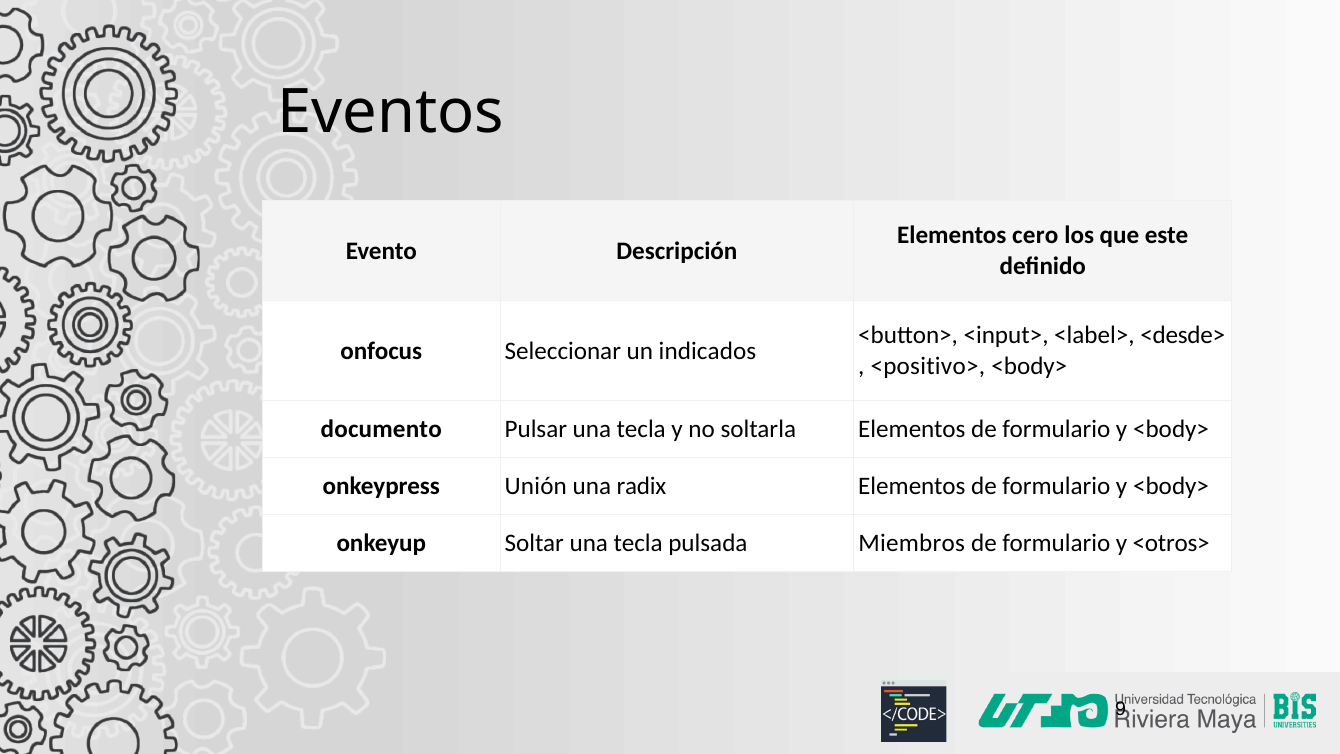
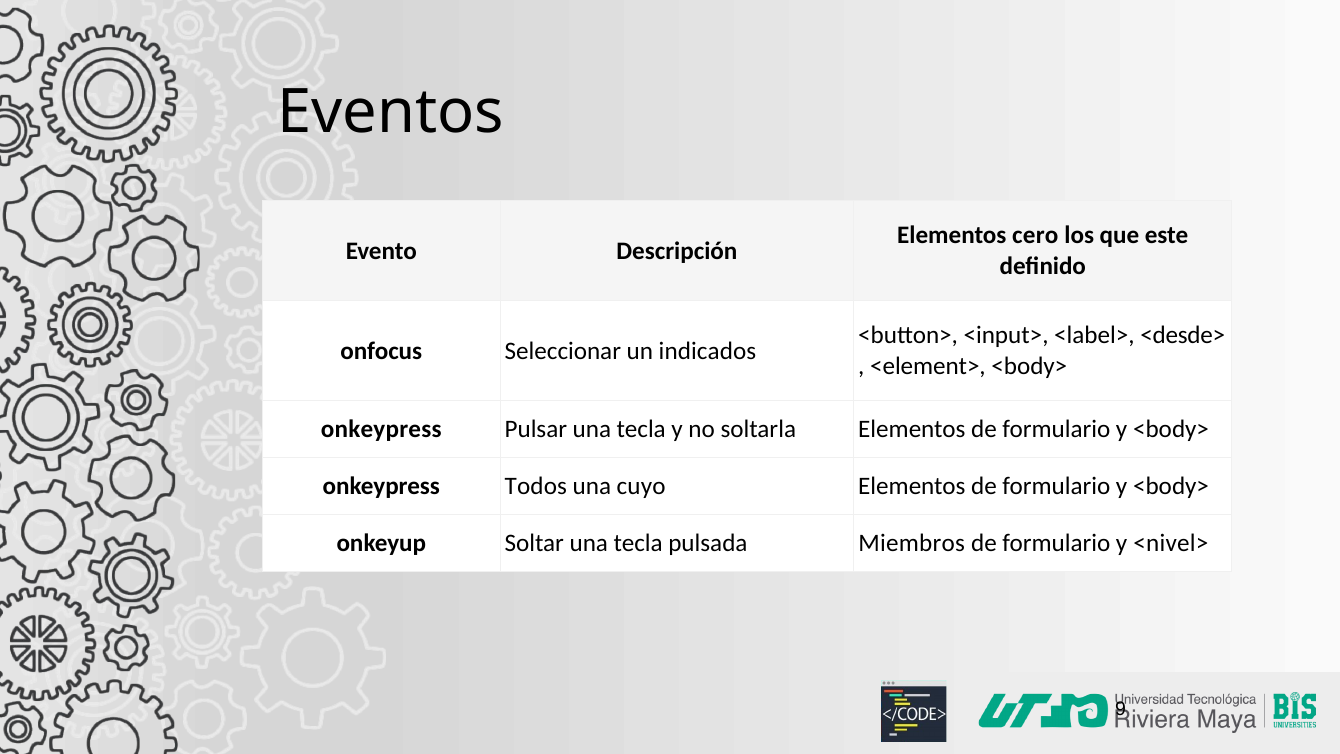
<positivo>: <positivo> -> <element>
documento at (381, 429): documento -> onkeypress
Unión: Unión -> Todos
radix: radix -> cuyo
<otros>: <otros> -> <nivel>
